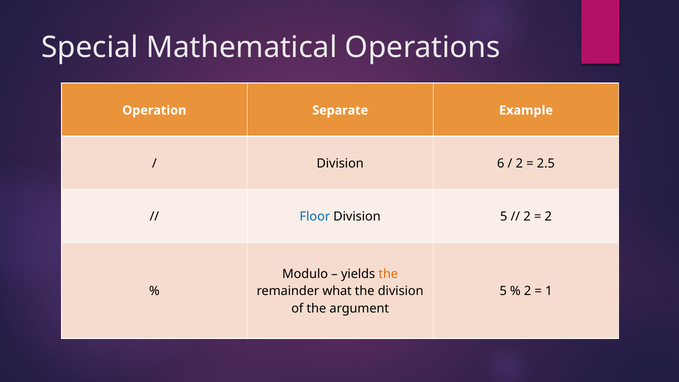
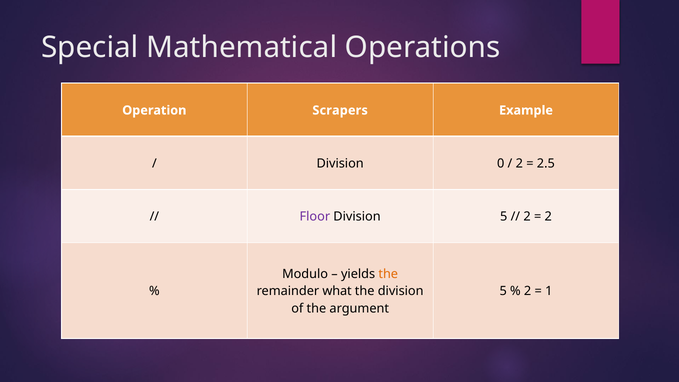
Separate: Separate -> Scrapers
6: 6 -> 0
Floor colour: blue -> purple
